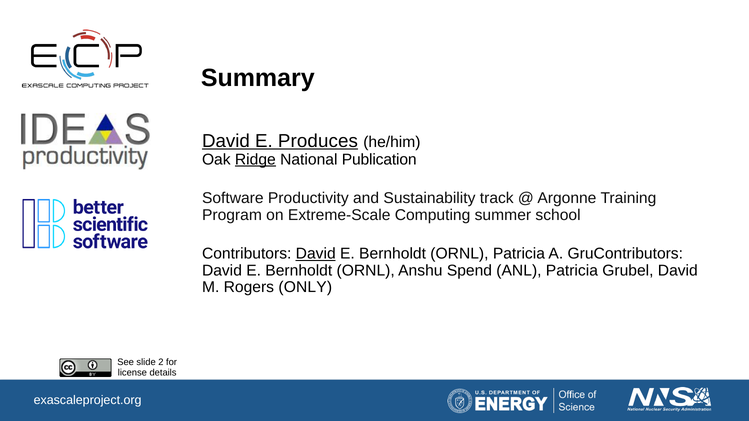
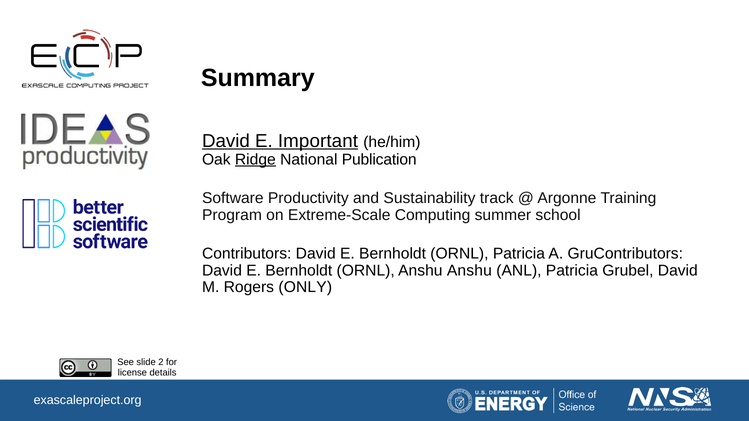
Produces: Produces -> Important
David at (316, 254) underline: present -> none
Anshu Spend: Spend -> Anshu
